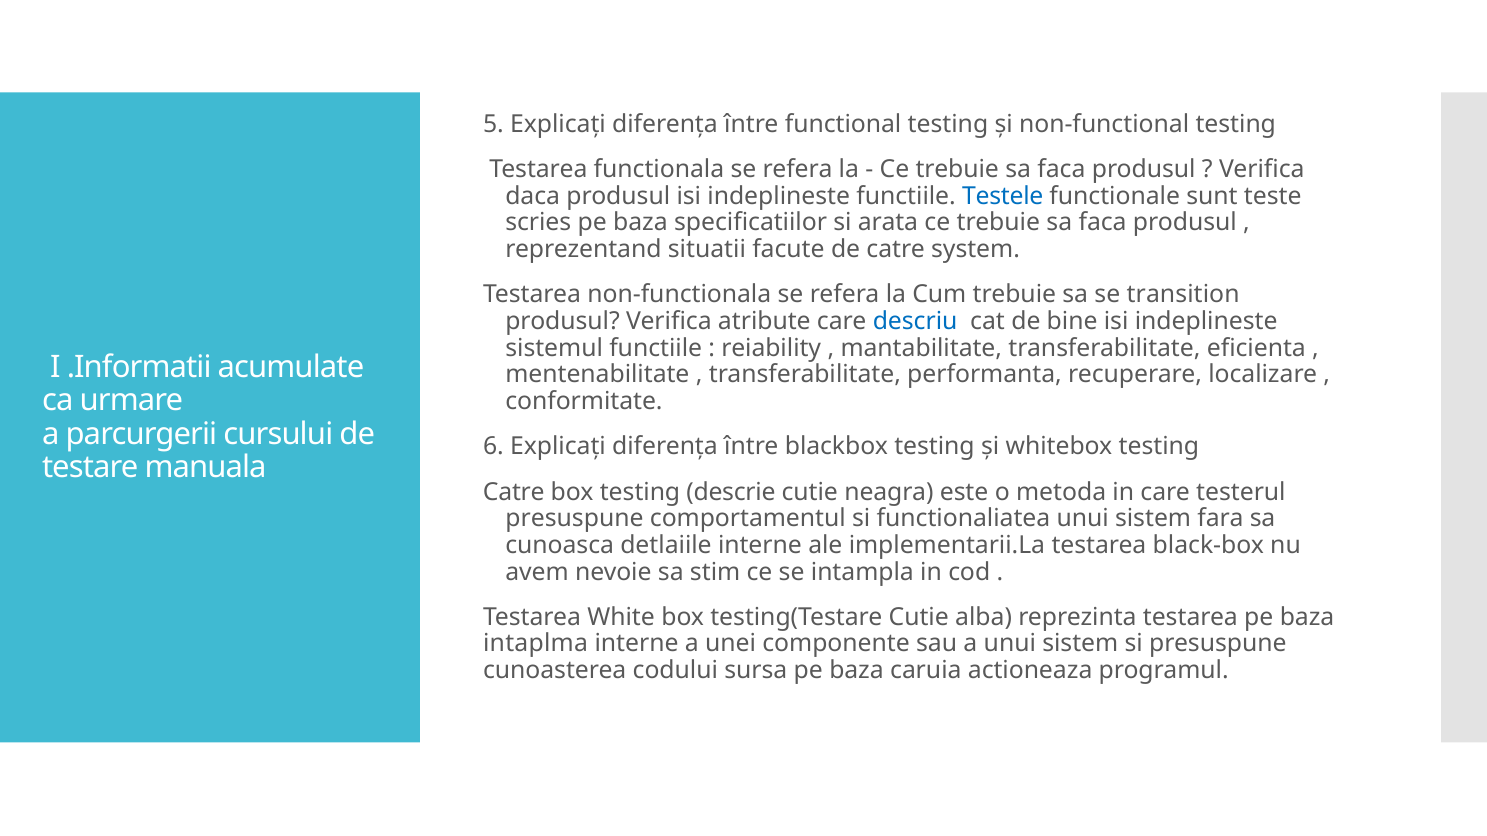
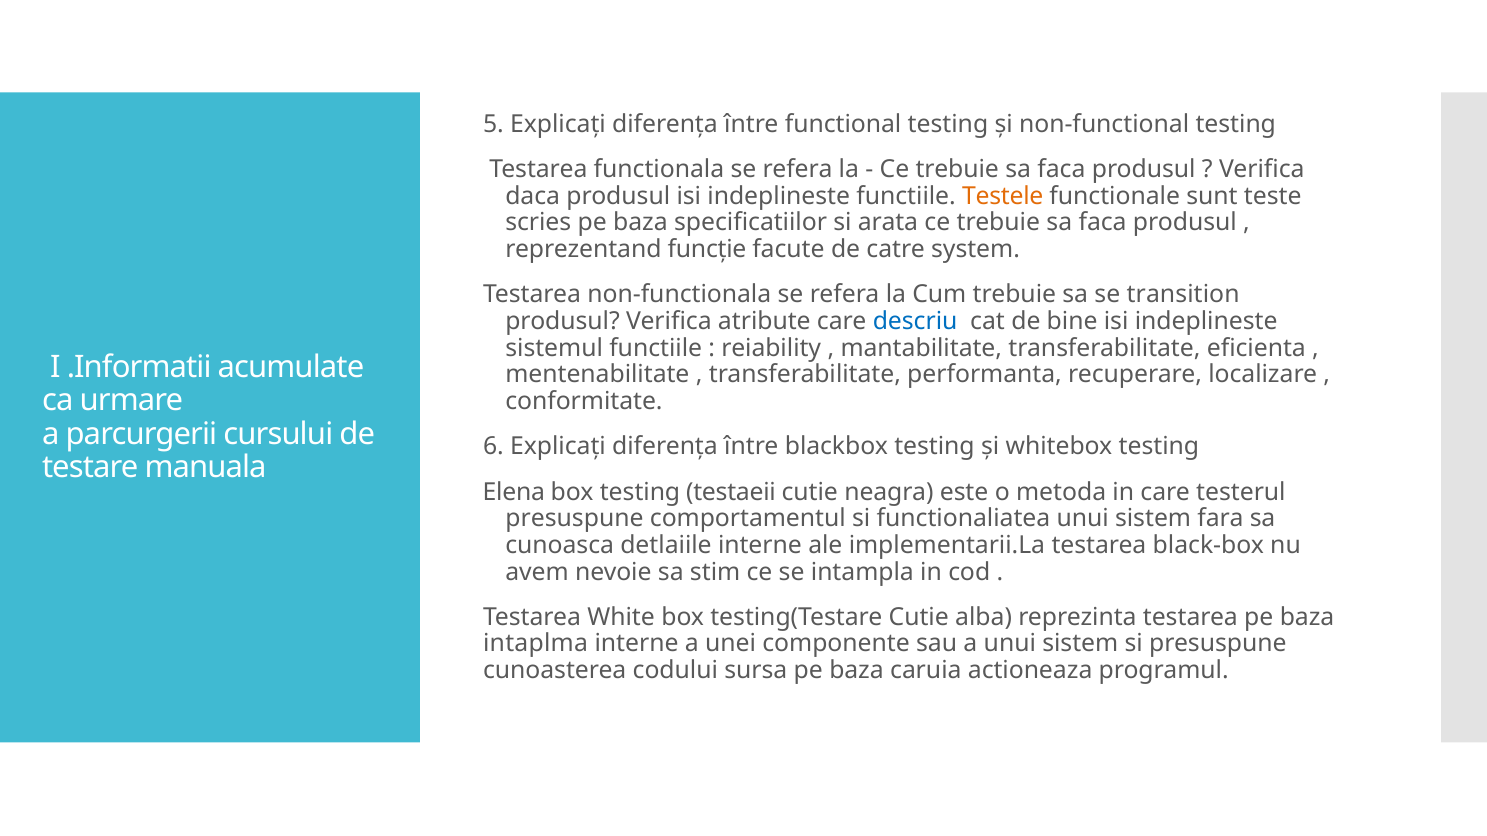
Testele colour: blue -> orange
situatii: situatii -> funcție
Catre at (514, 492): Catre -> Elena
descrie: descrie -> testaeii
